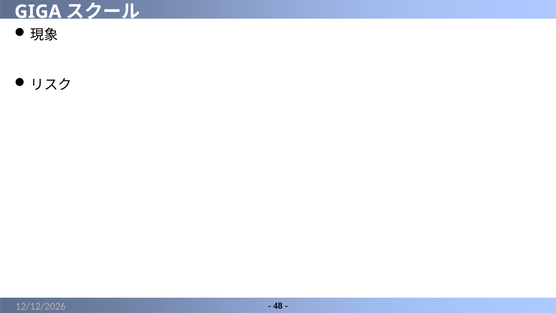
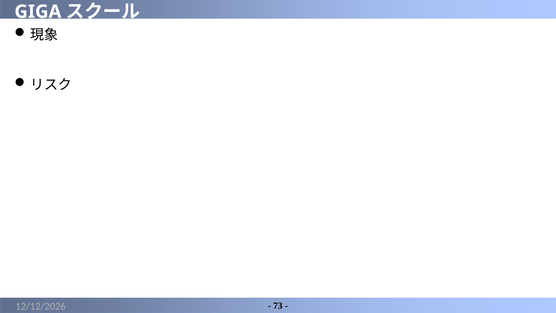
48: 48 -> 73
